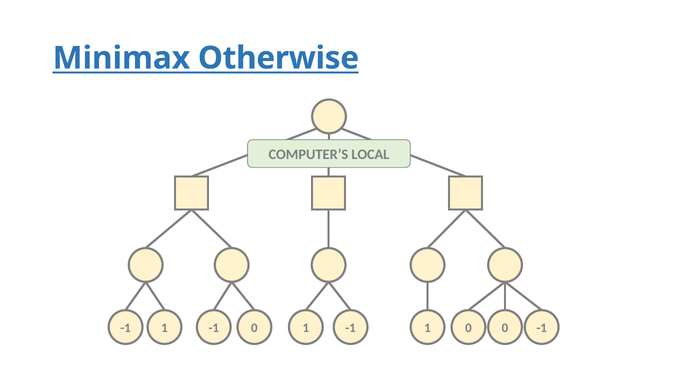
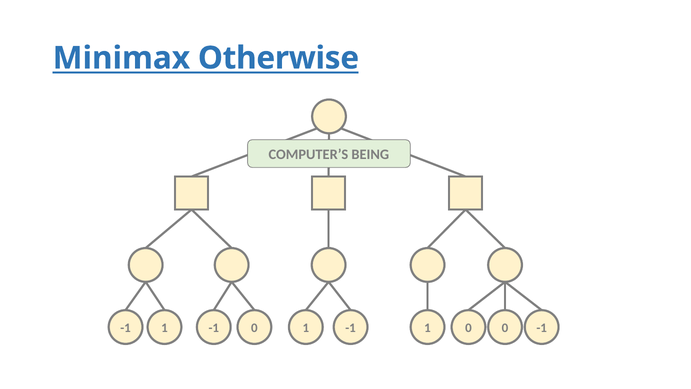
LOCAL: LOCAL -> BEING
